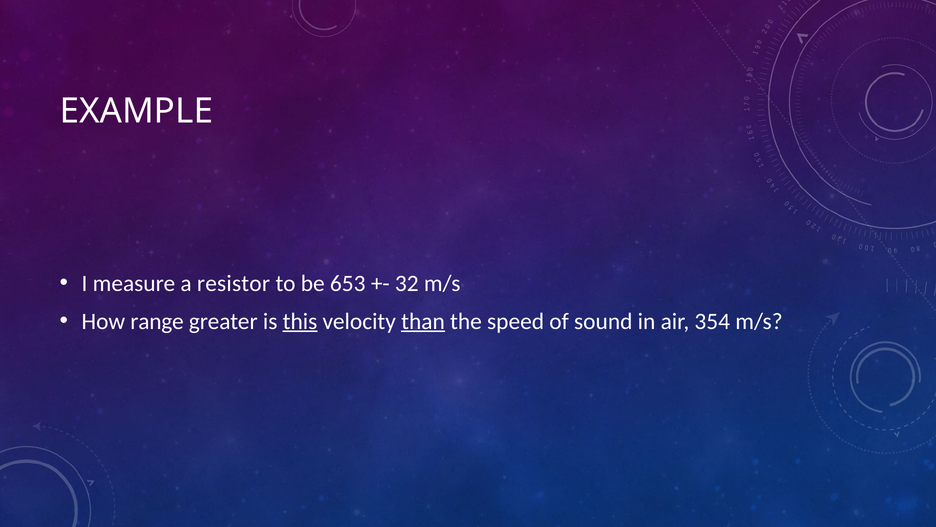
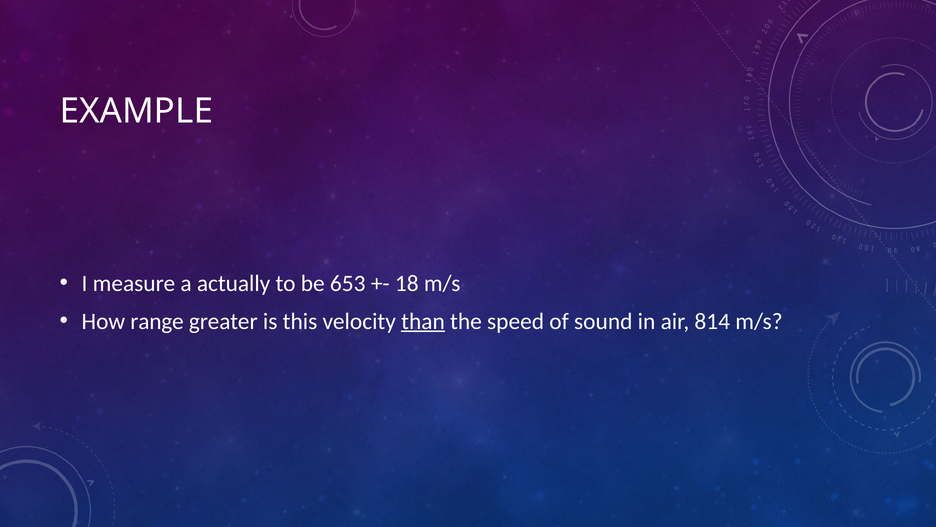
resistor: resistor -> actually
32: 32 -> 18
this underline: present -> none
354: 354 -> 814
